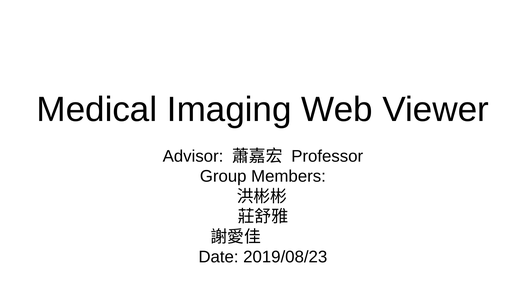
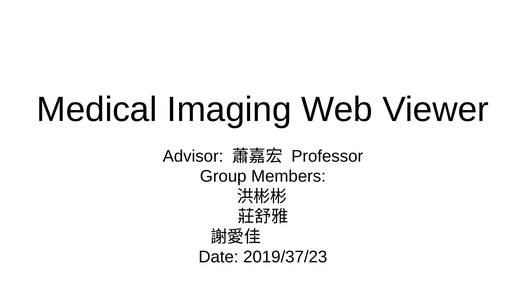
2019/08/23: 2019/08/23 -> 2019/37/23
